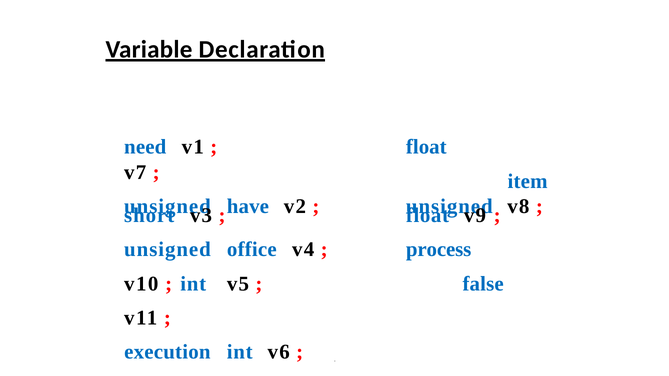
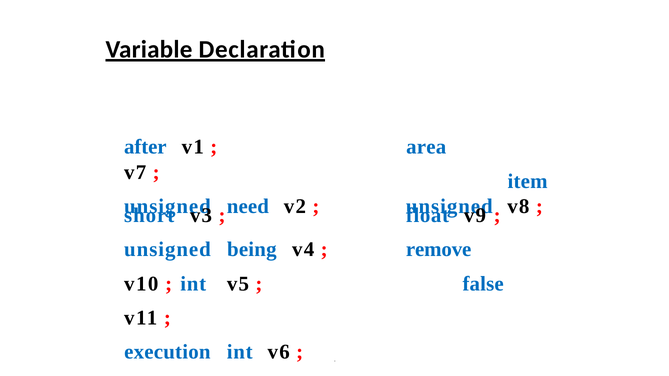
need: need -> after
float at (426, 147): float -> area
have: have -> need
office: office -> being
process: process -> remove
